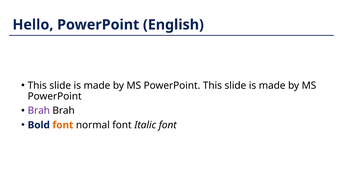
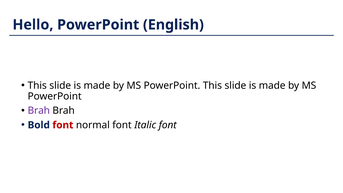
font at (63, 125) colour: orange -> red
